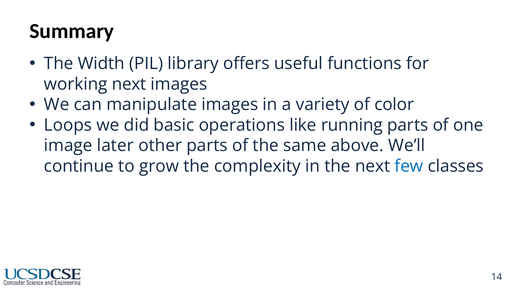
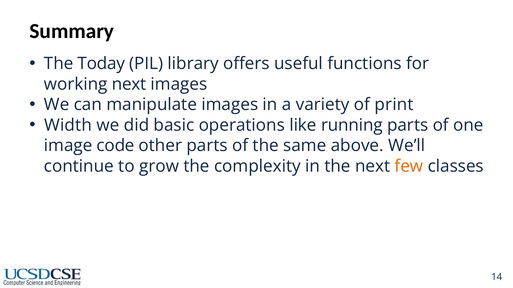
Width: Width -> Today
color: color -> print
Loops: Loops -> Width
later: later -> code
few colour: blue -> orange
